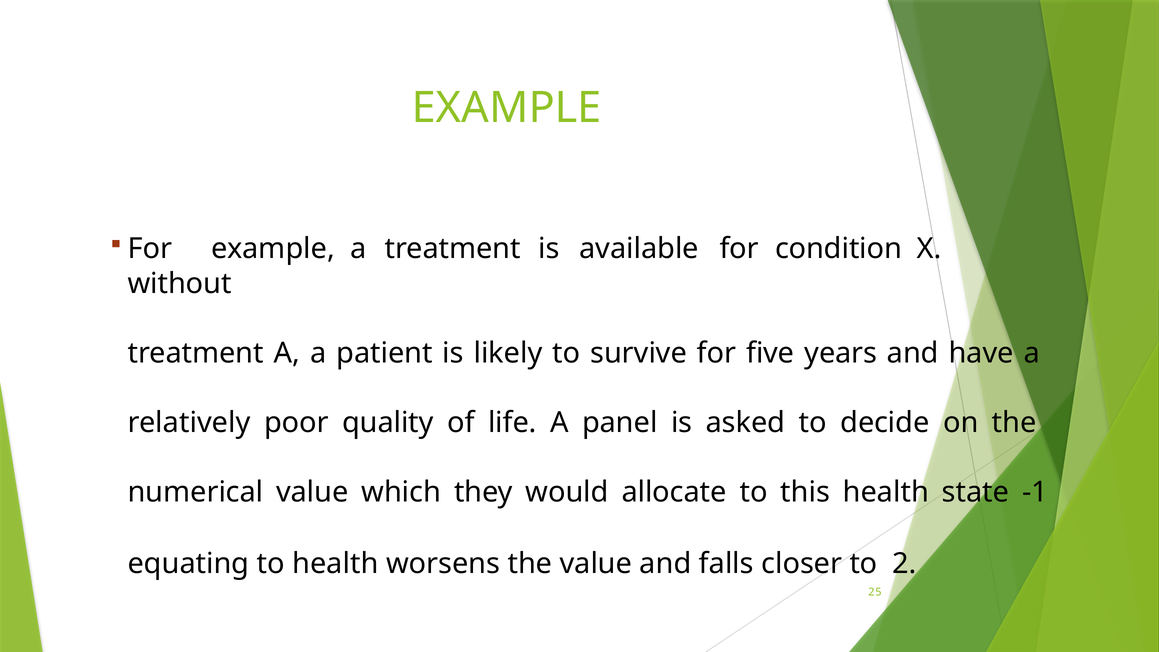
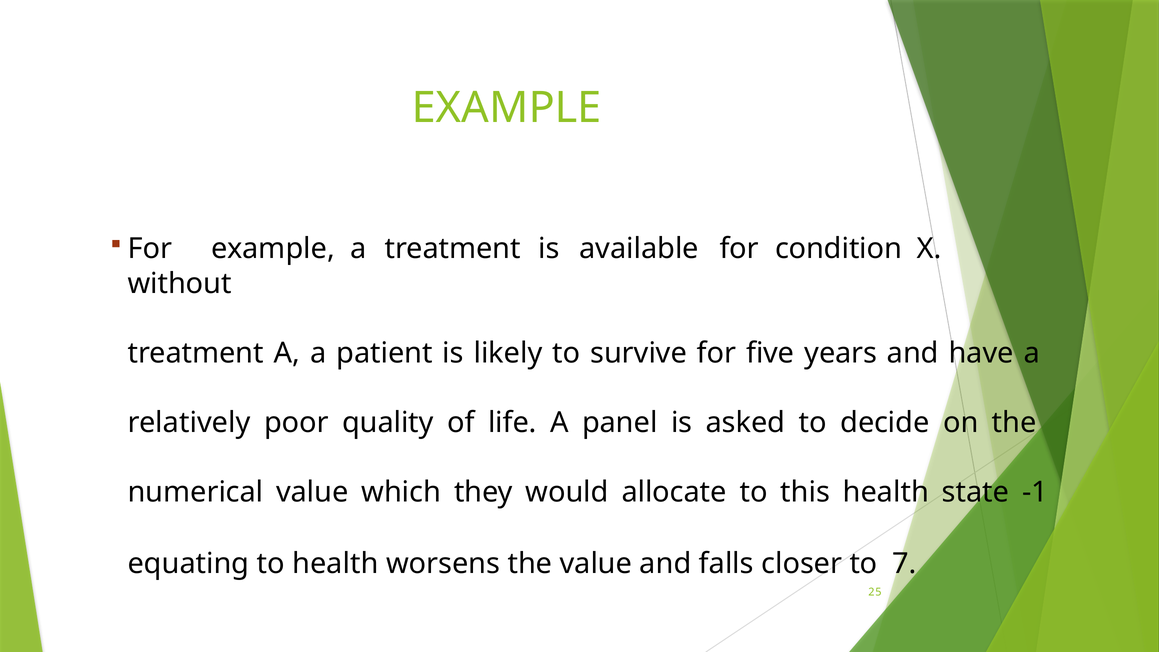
2: 2 -> 7
